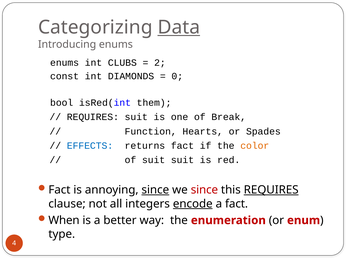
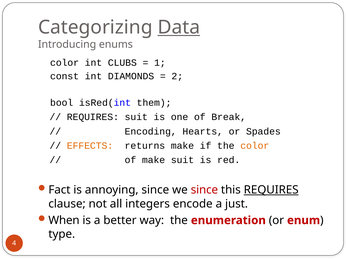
enums at (65, 63): enums -> color
2: 2 -> 1
0: 0 -> 2
Function: Function -> Encoding
EFFECTS colour: blue -> orange
returns fact: fact -> make
of suit: suit -> make
since at (155, 190) underline: present -> none
encode underline: present -> none
a fact: fact -> just
